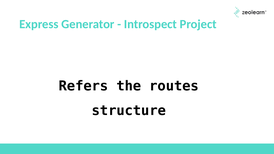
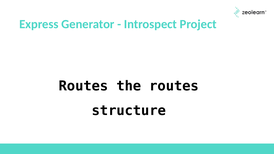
Refers at (83, 86): Refers -> Routes
